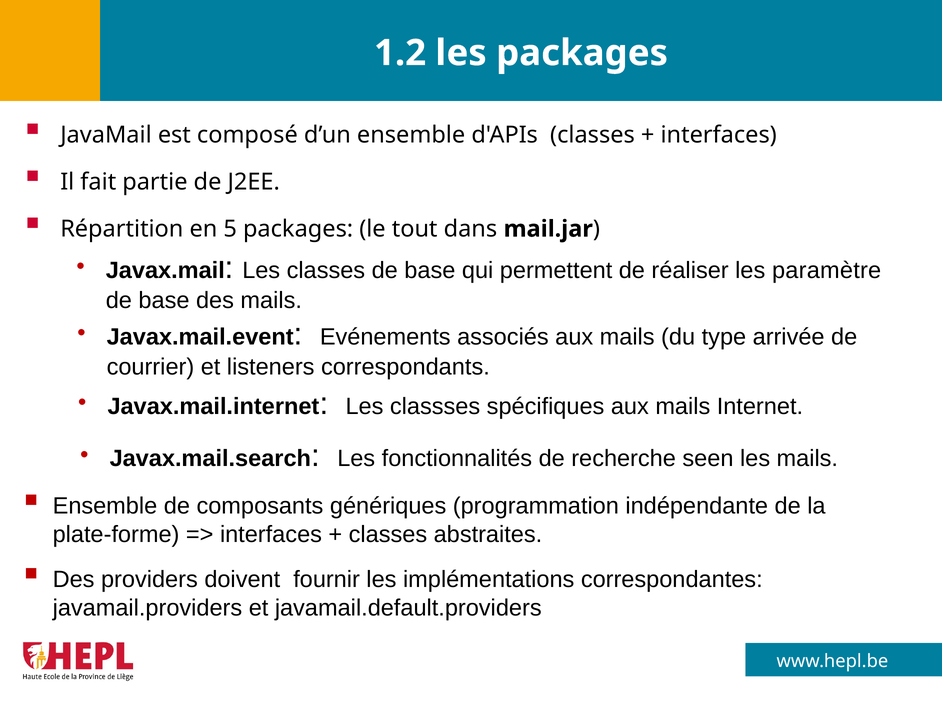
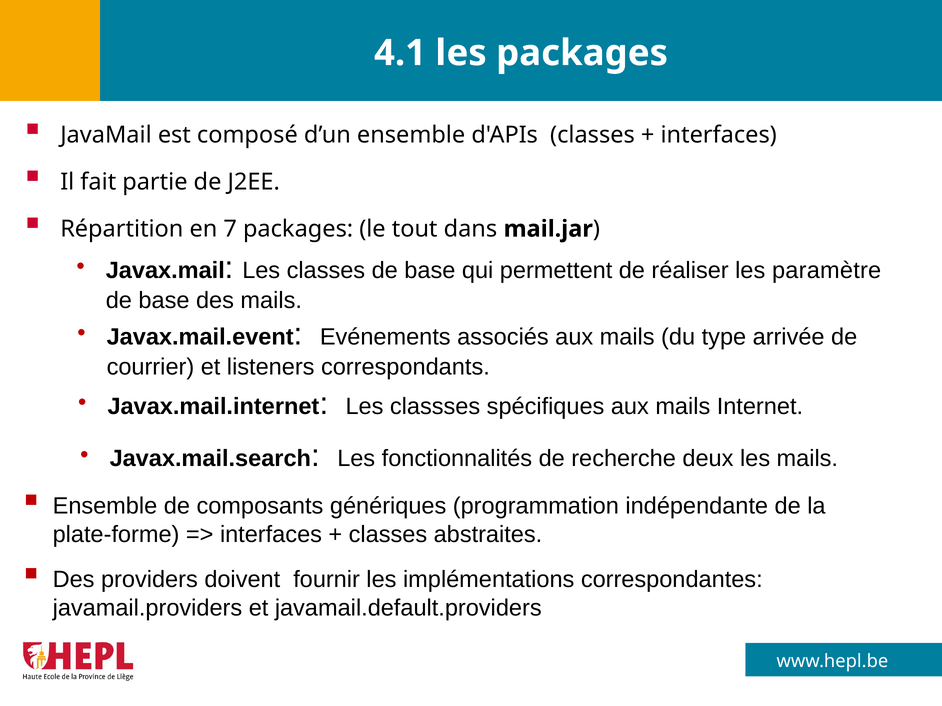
1.2: 1.2 -> 4.1
5: 5 -> 7
seen: seen -> deux
